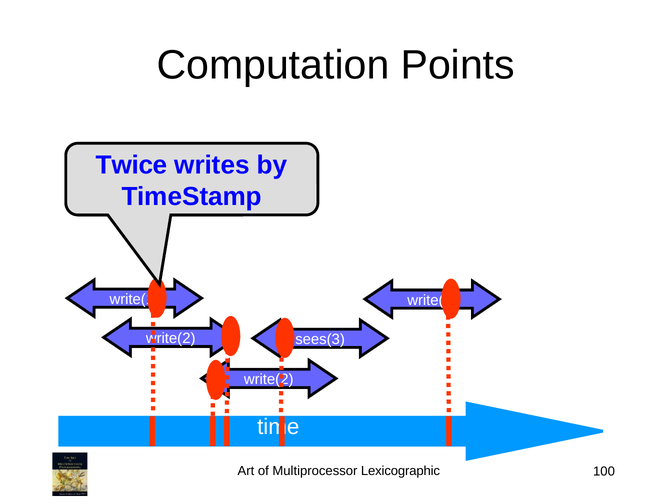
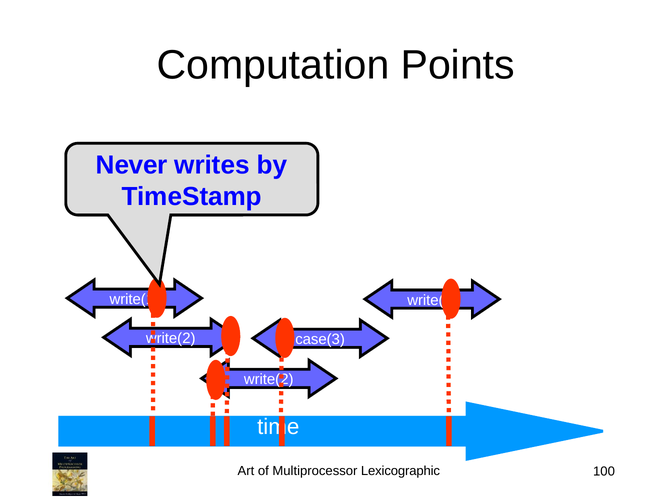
Twice: Twice -> Never
sees(3: sees(3 -> case(3
